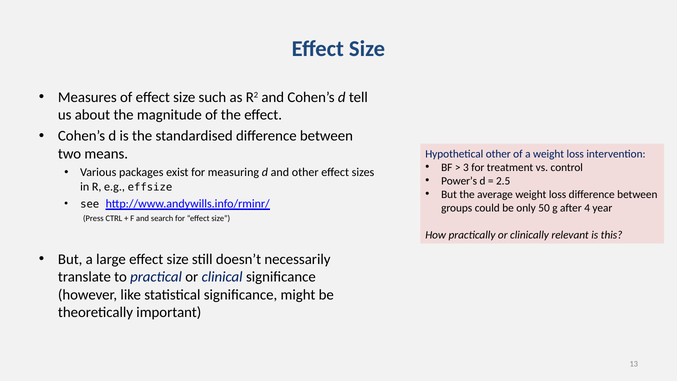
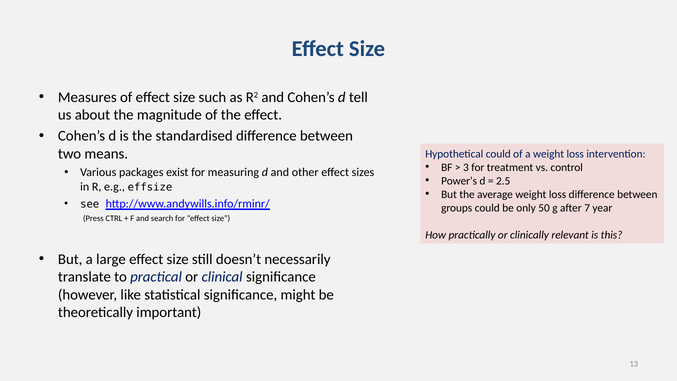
Hypothetical other: other -> could
4: 4 -> 7
